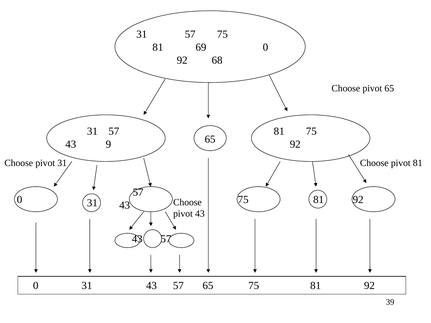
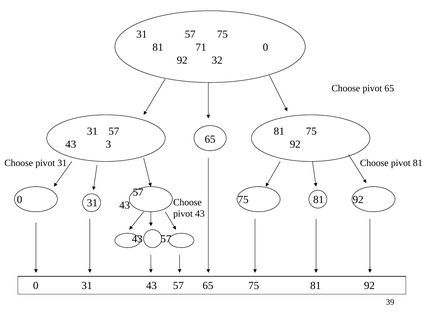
69: 69 -> 71
68: 68 -> 32
9: 9 -> 3
